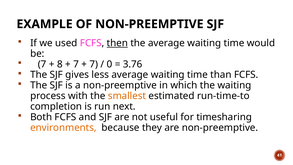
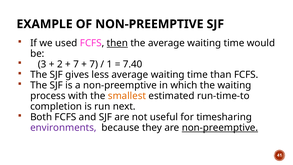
7 at (42, 64): 7 -> 3
8: 8 -> 2
0: 0 -> 1
3.76: 3.76 -> 7.40
environments colour: orange -> purple
non-preemptive at (220, 127) underline: none -> present
